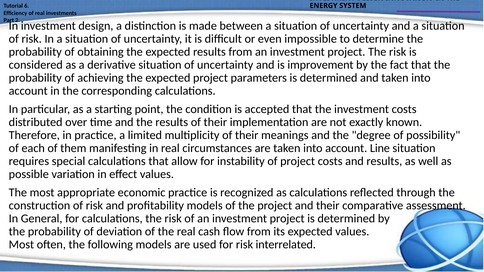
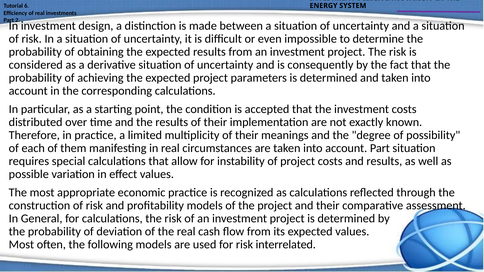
improvement: improvement -> consequently
account Line: Line -> Part
